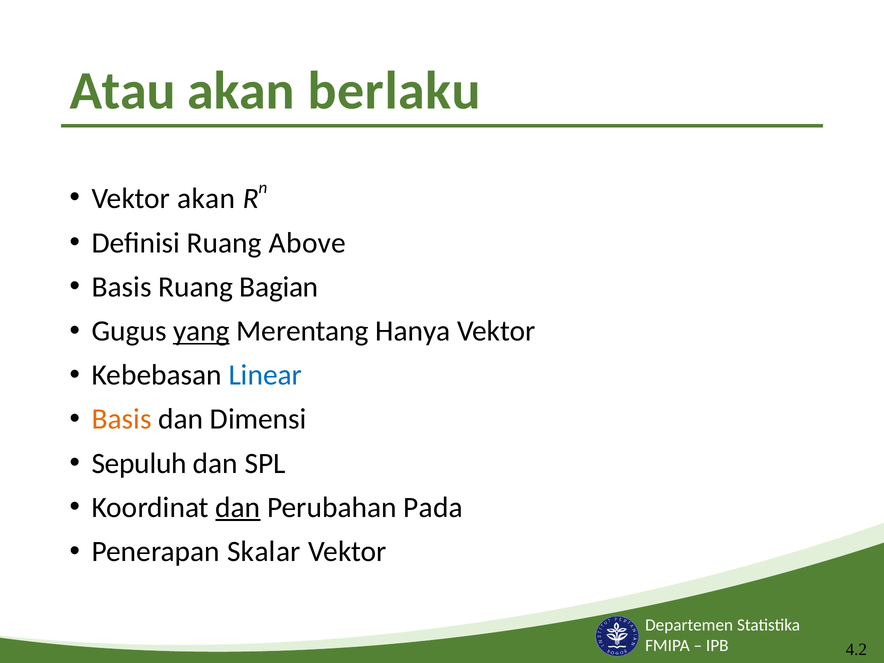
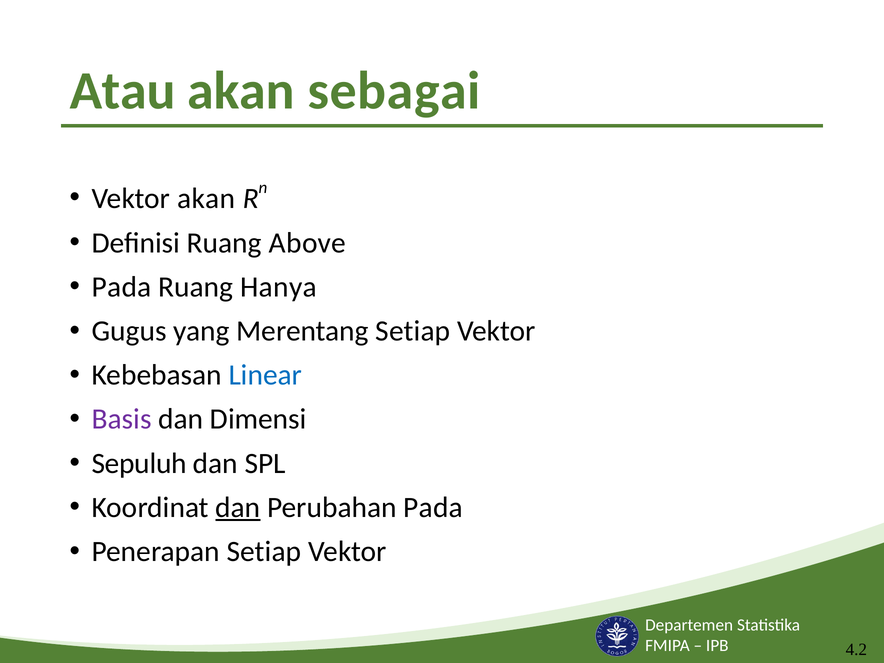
berlaku: berlaku -> sebagai
Basis at (122, 287): Basis -> Pada
Bagian: Bagian -> Hanya
yang underline: present -> none
Merentang Hanya: Hanya -> Setiap
Basis at (122, 419) colour: orange -> purple
Penerapan Skalar: Skalar -> Setiap
